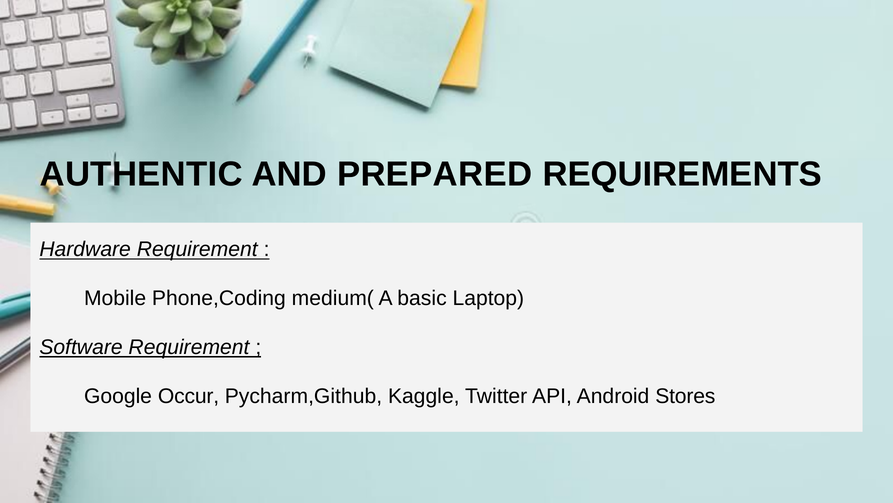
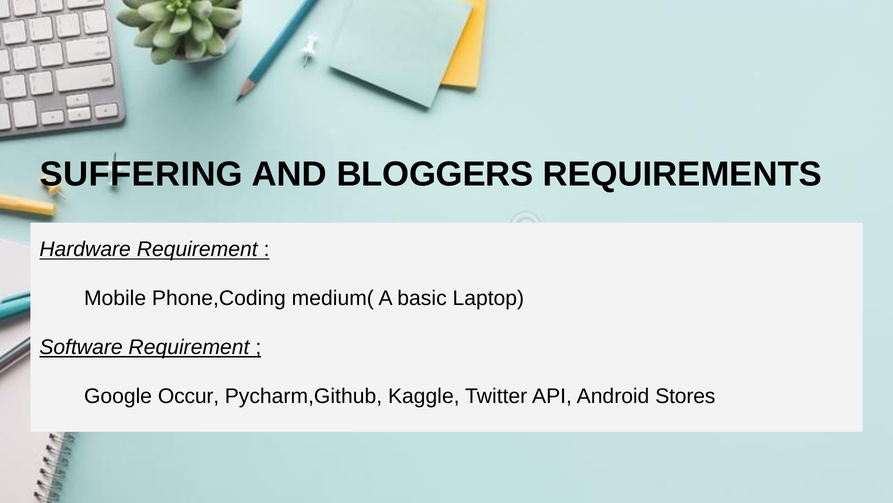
AUTHENTIC: AUTHENTIC -> SUFFERING
PREPARED: PREPARED -> BLOGGERS
